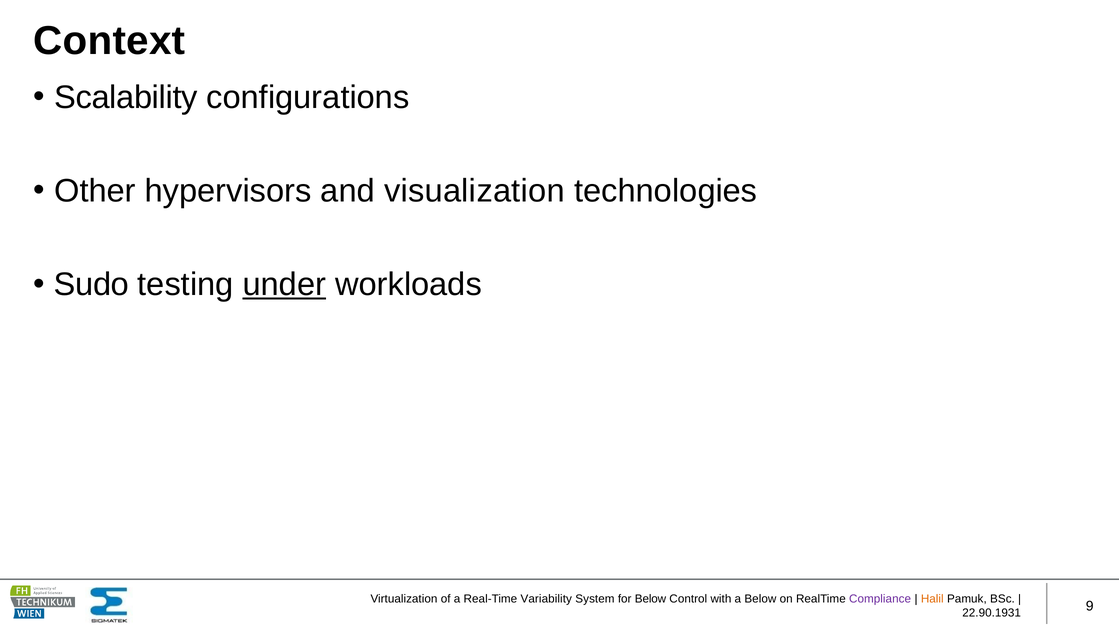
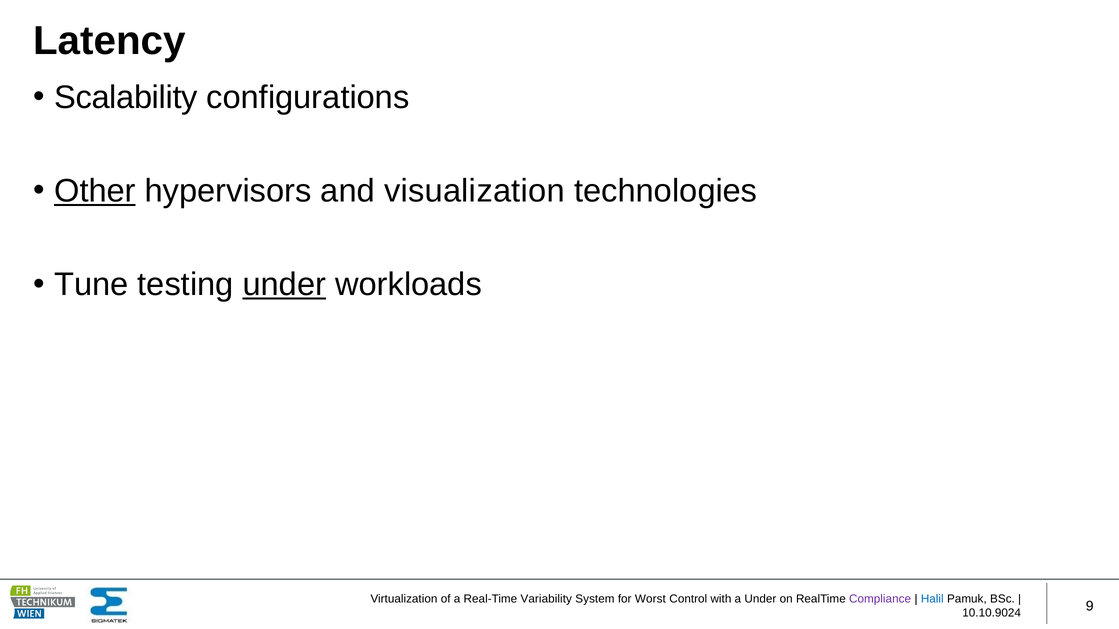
Context: Context -> Latency
Other underline: none -> present
Sudo: Sudo -> Tune
for Below: Below -> Worst
a Below: Below -> Under
Halil colour: orange -> blue
22.90.1931: 22.90.1931 -> 10.10.9024
